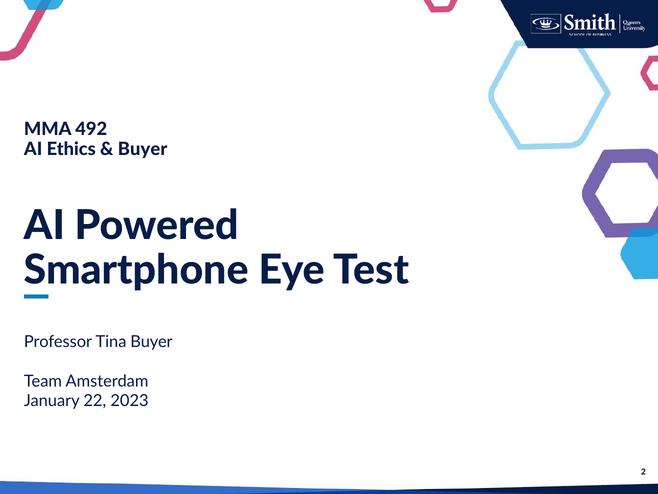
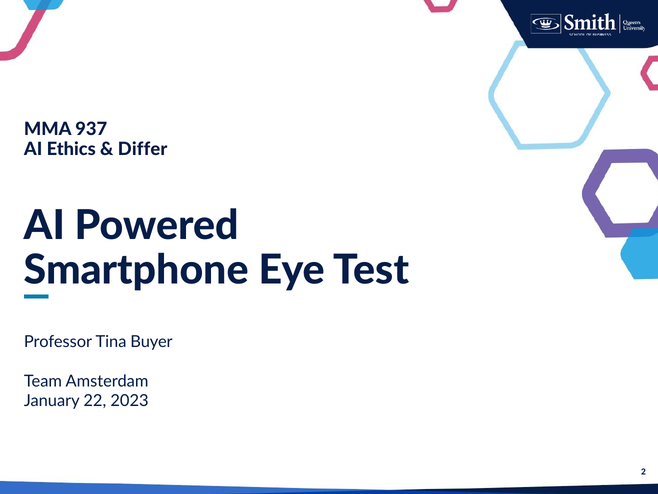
492: 492 -> 937
Buyer at (143, 149): Buyer -> Differ
